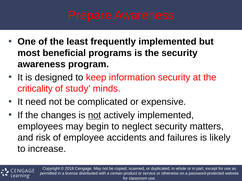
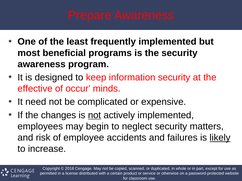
criticality: criticality -> effective
study: study -> occur
likely underline: none -> present
